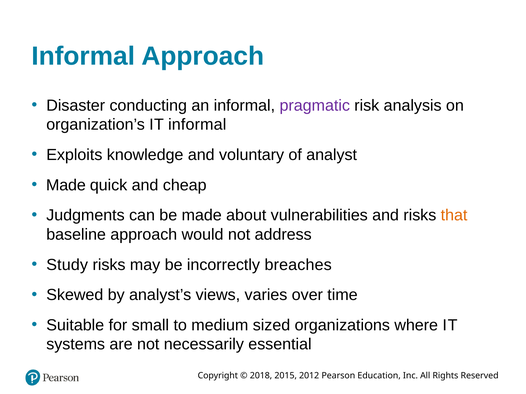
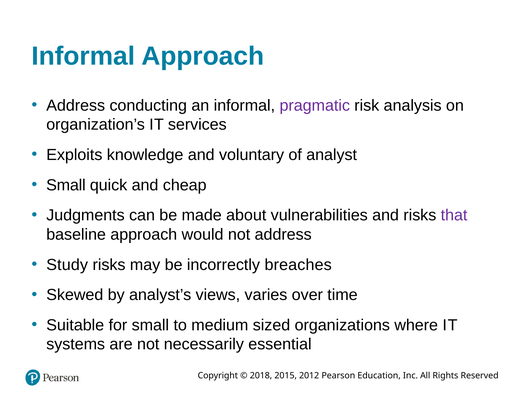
Disaster at (76, 106): Disaster -> Address
T informal: informal -> services
Made at (66, 185): Made -> Small
that colour: orange -> purple
